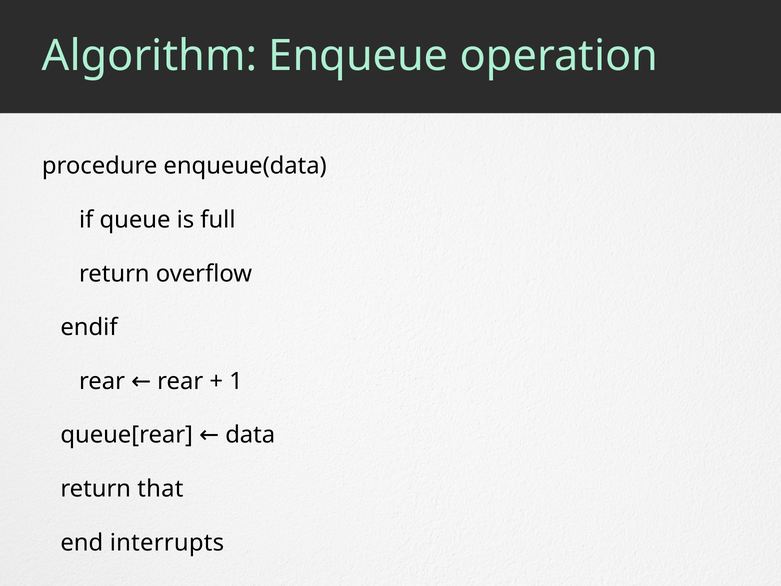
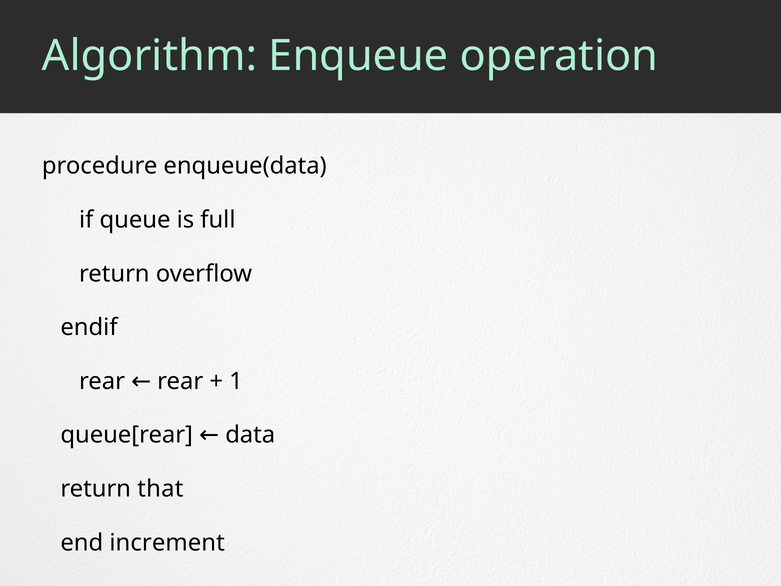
interrupts: interrupts -> increment
